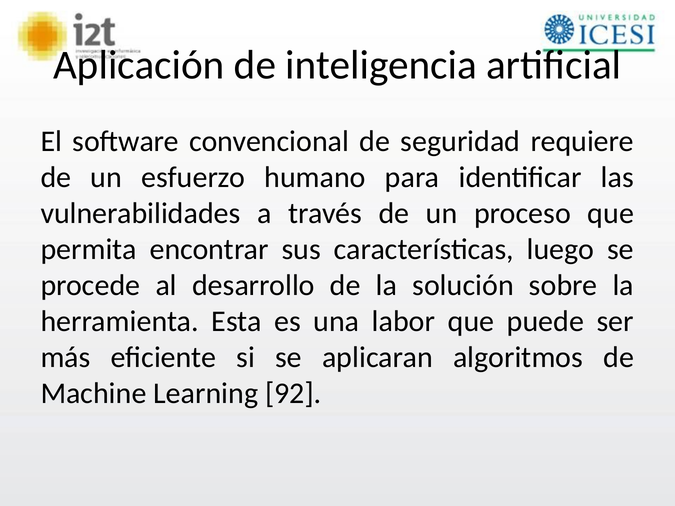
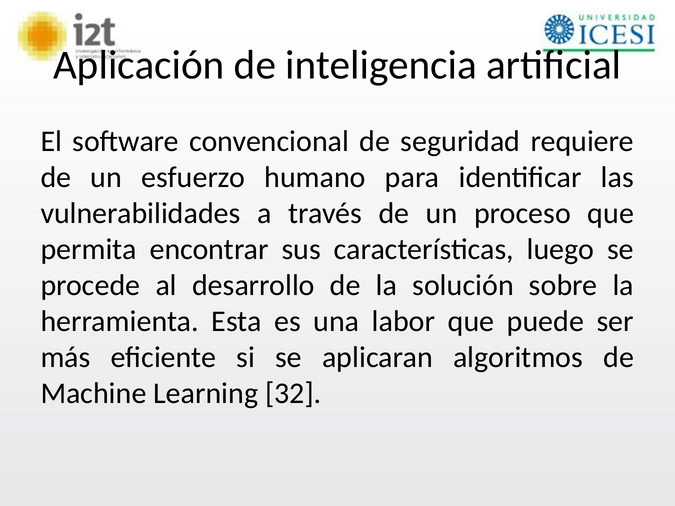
92: 92 -> 32
